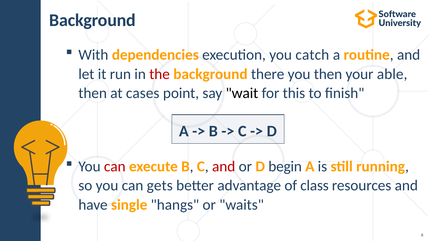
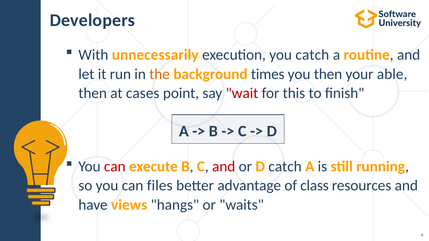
Background at (93, 20): Background -> Developers
dependencies: dependencies -> unnecessarily
the colour: red -> orange
there: there -> times
wait colour: black -> red
D begin: begin -> catch
gets: gets -> files
single: single -> views
